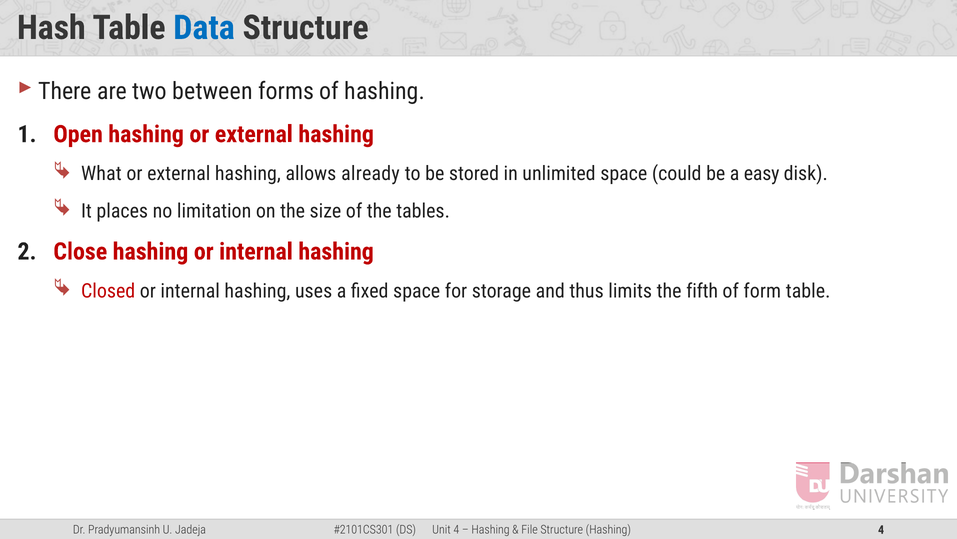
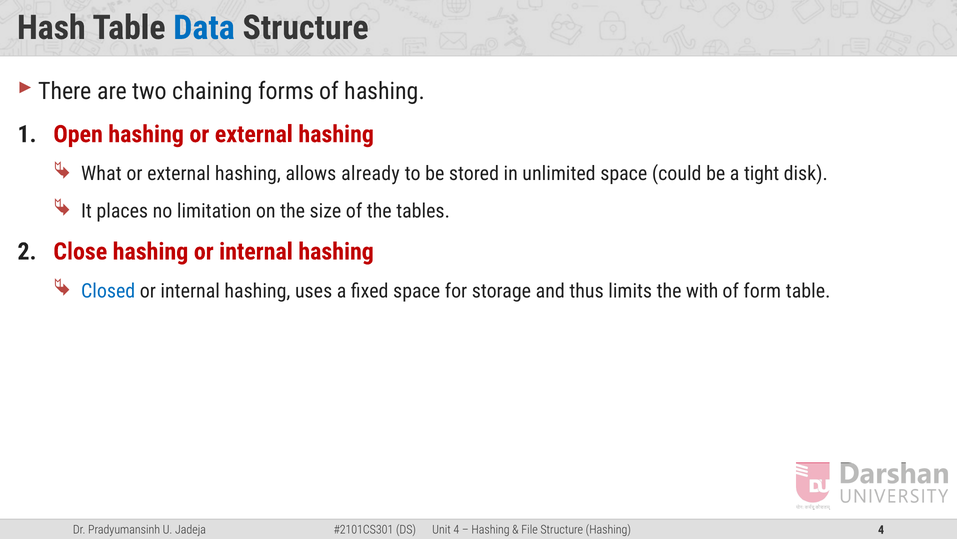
between: between -> chaining
easy: easy -> tight
Closed colour: red -> blue
fifth: fifth -> with
